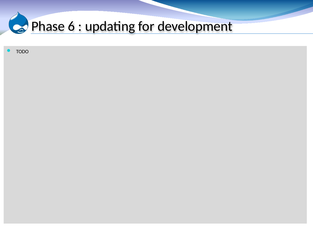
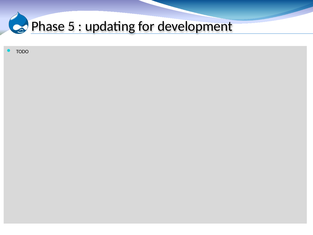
6: 6 -> 5
